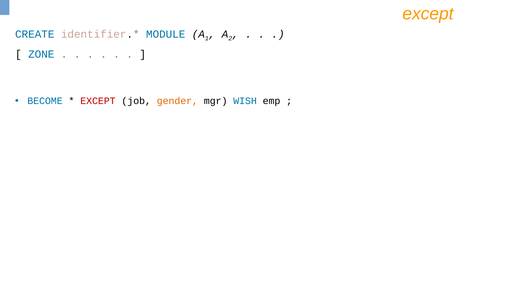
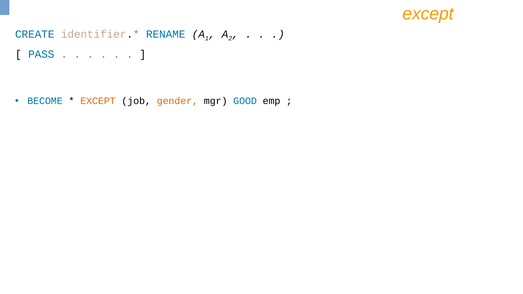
MODULE: MODULE -> RENAME
ZONE: ZONE -> PASS
EXCEPT at (98, 101) colour: red -> orange
WISH: WISH -> GOOD
